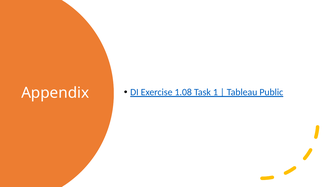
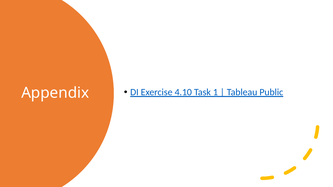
1.08: 1.08 -> 4.10
